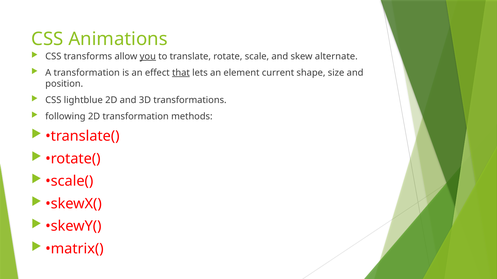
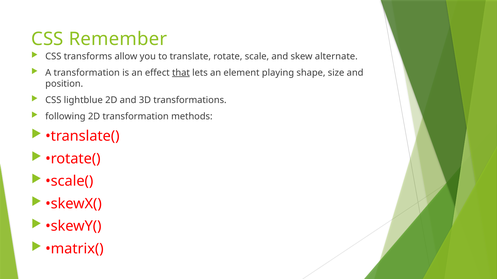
Animations: Animations -> Remember
you underline: present -> none
current: current -> playing
